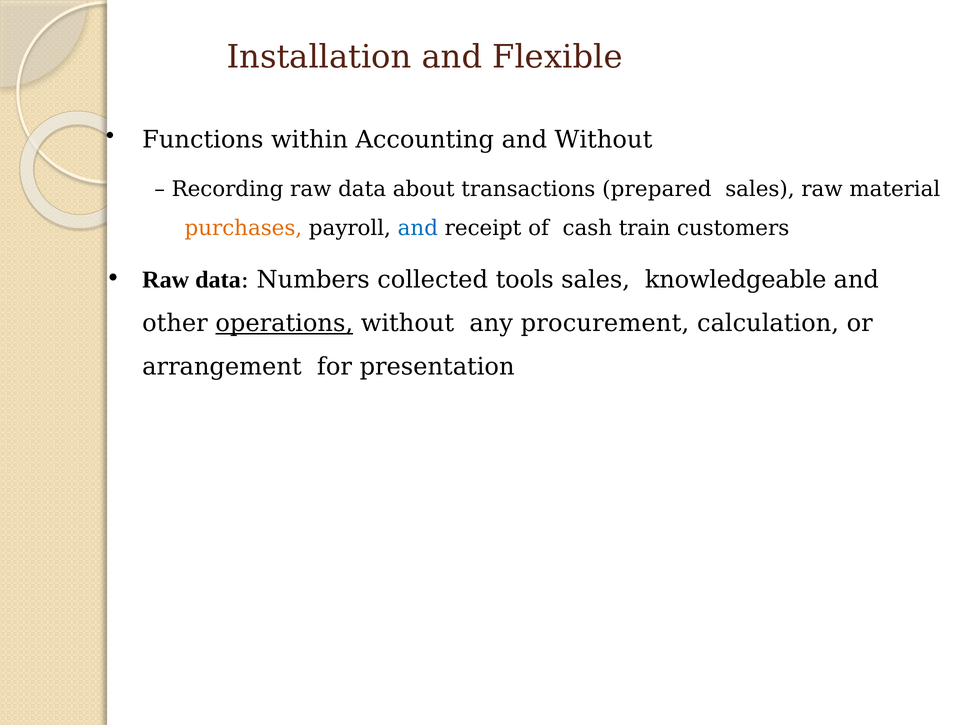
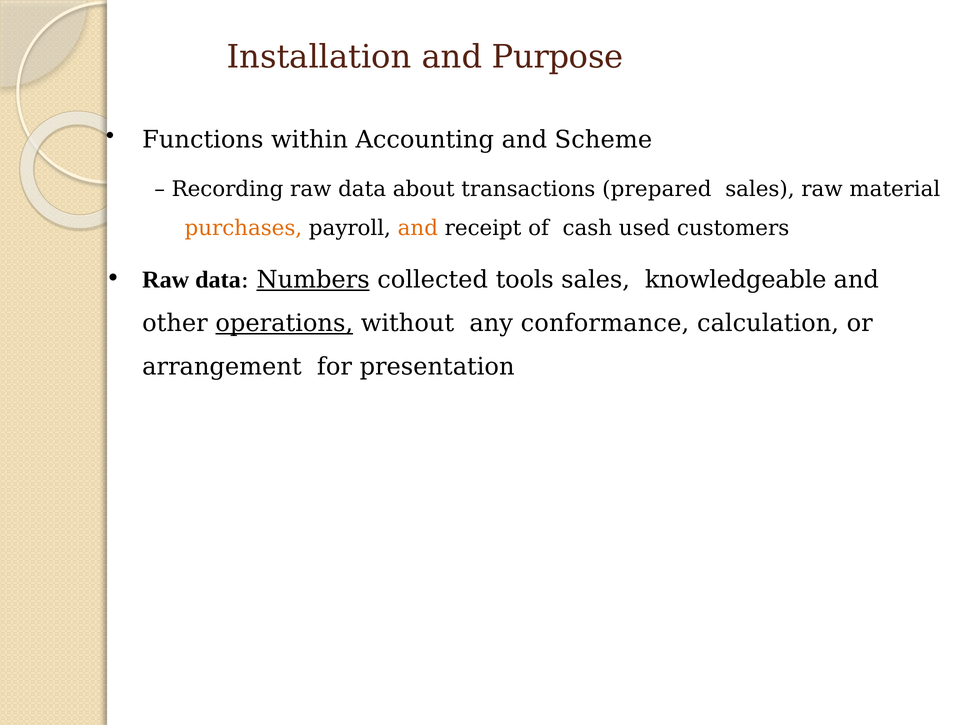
Flexible: Flexible -> Purpose
and Without: Without -> Scheme
and at (418, 228) colour: blue -> orange
train: train -> used
Numbers underline: none -> present
procurement: procurement -> conformance
